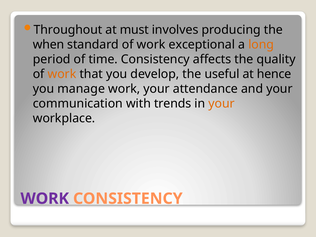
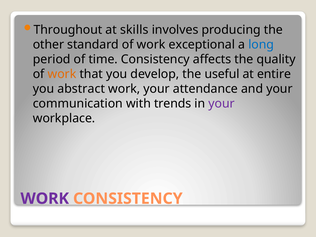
must: must -> skills
when: when -> other
long colour: orange -> blue
hence: hence -> entire
manage: manage -> abstract
your at (222, 103) colour: orange -> purple
